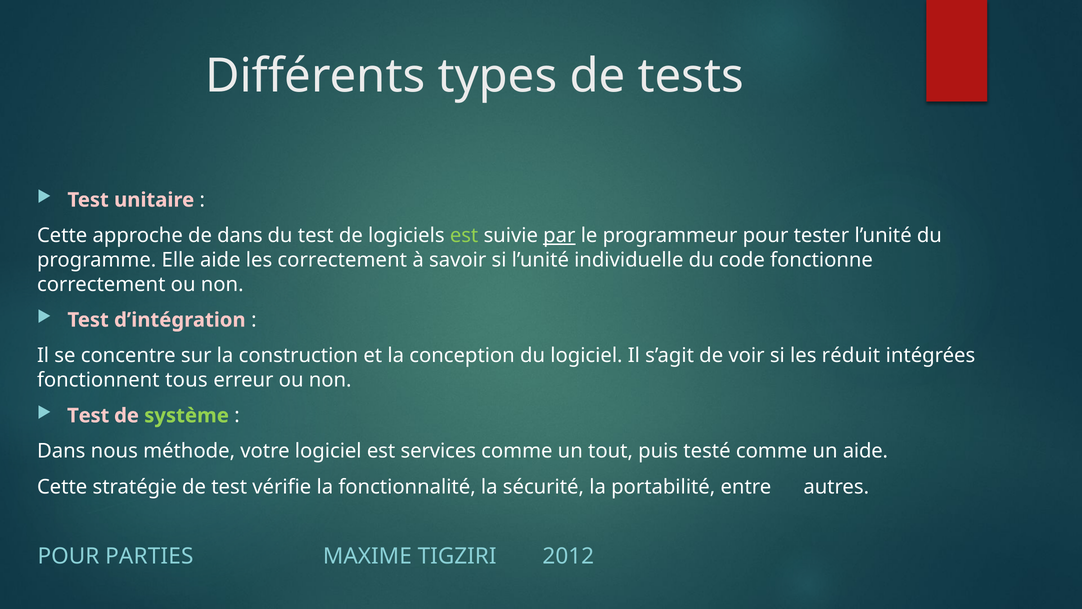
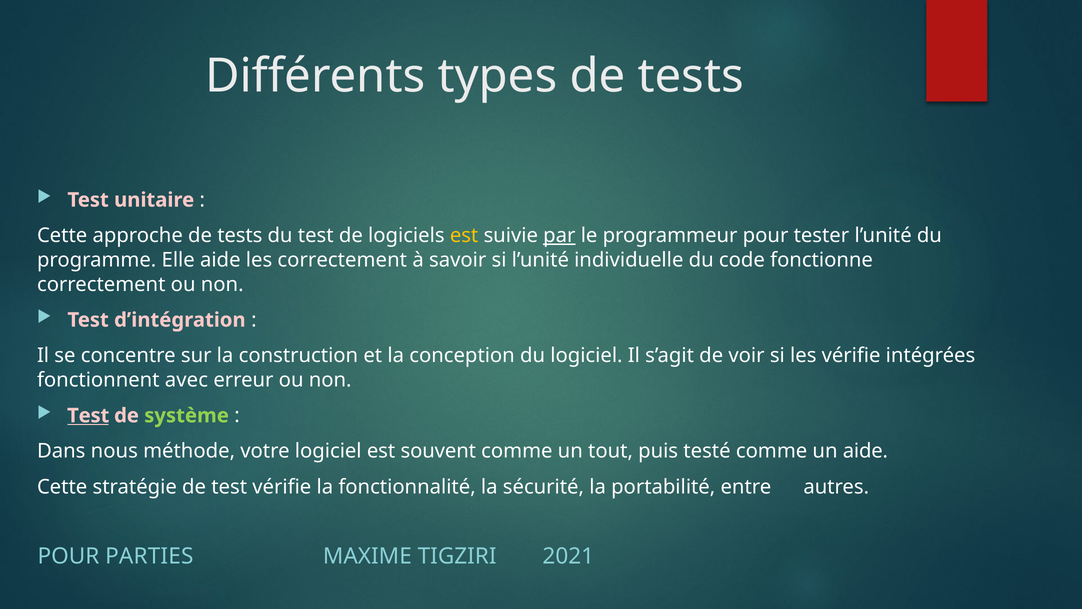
approche de dans: dans -> tests
est at (464, 235) colour: light green -> yellow
les réduit: réduit -> vérifie
tous: tous -> avec
Test at (88, 415) underline: none -> present
services: services -> souvent
2012: 2012 -> 2021
